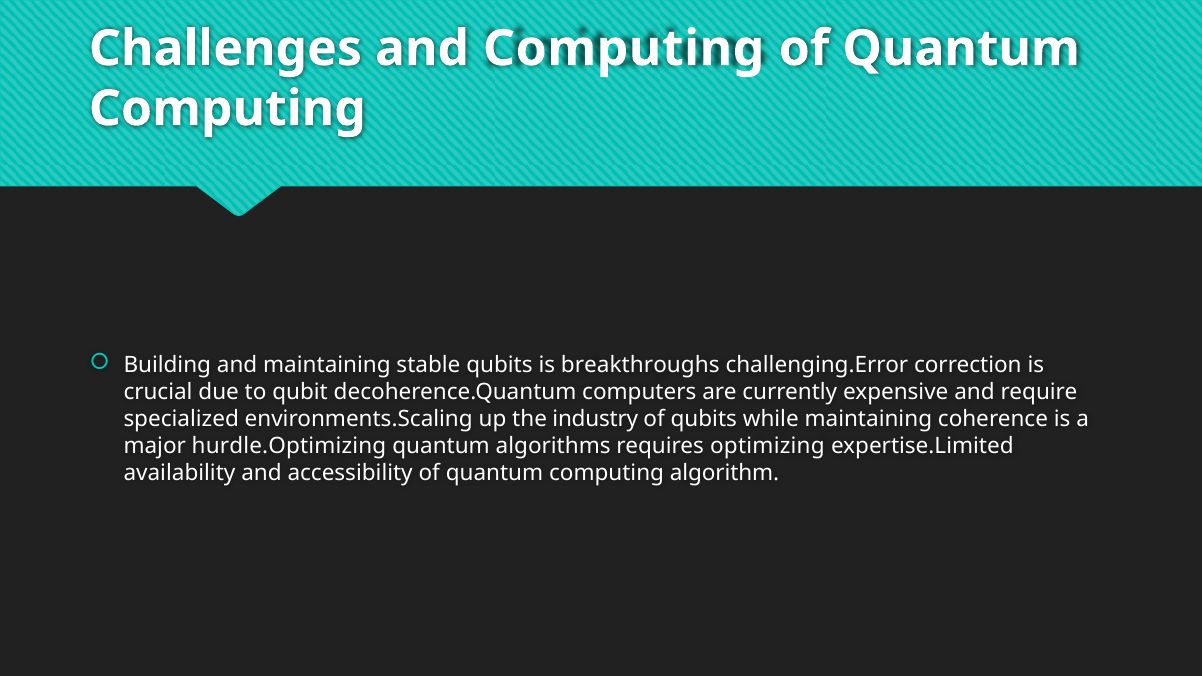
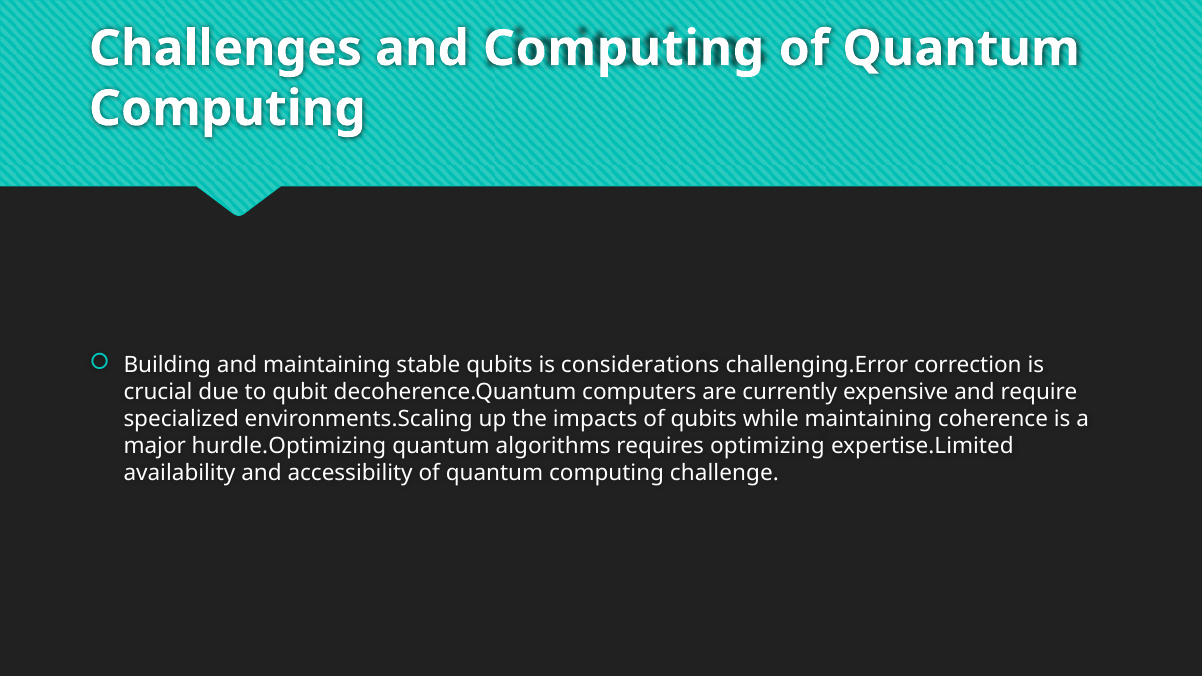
breakthroughs: breakthroughs -> considerations
industry: industry -> impacts
algorithm: algorithm -> challenge
